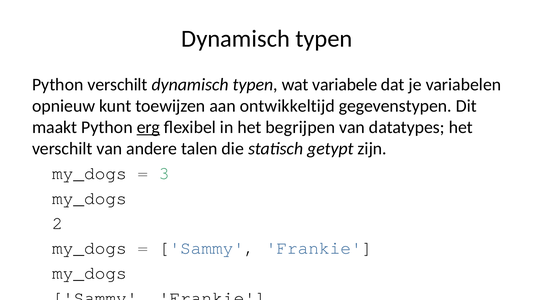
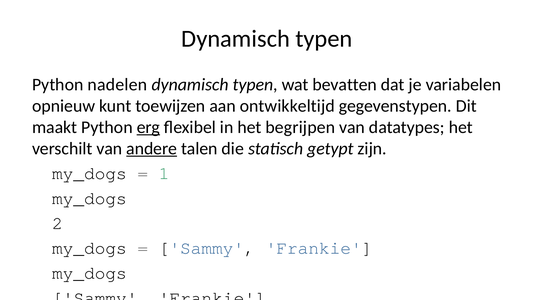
Python verschilt: verschilt -> nadelen
variabele: variabele -> bevatten
andere underline: none -> present
3: 3 -> 1
